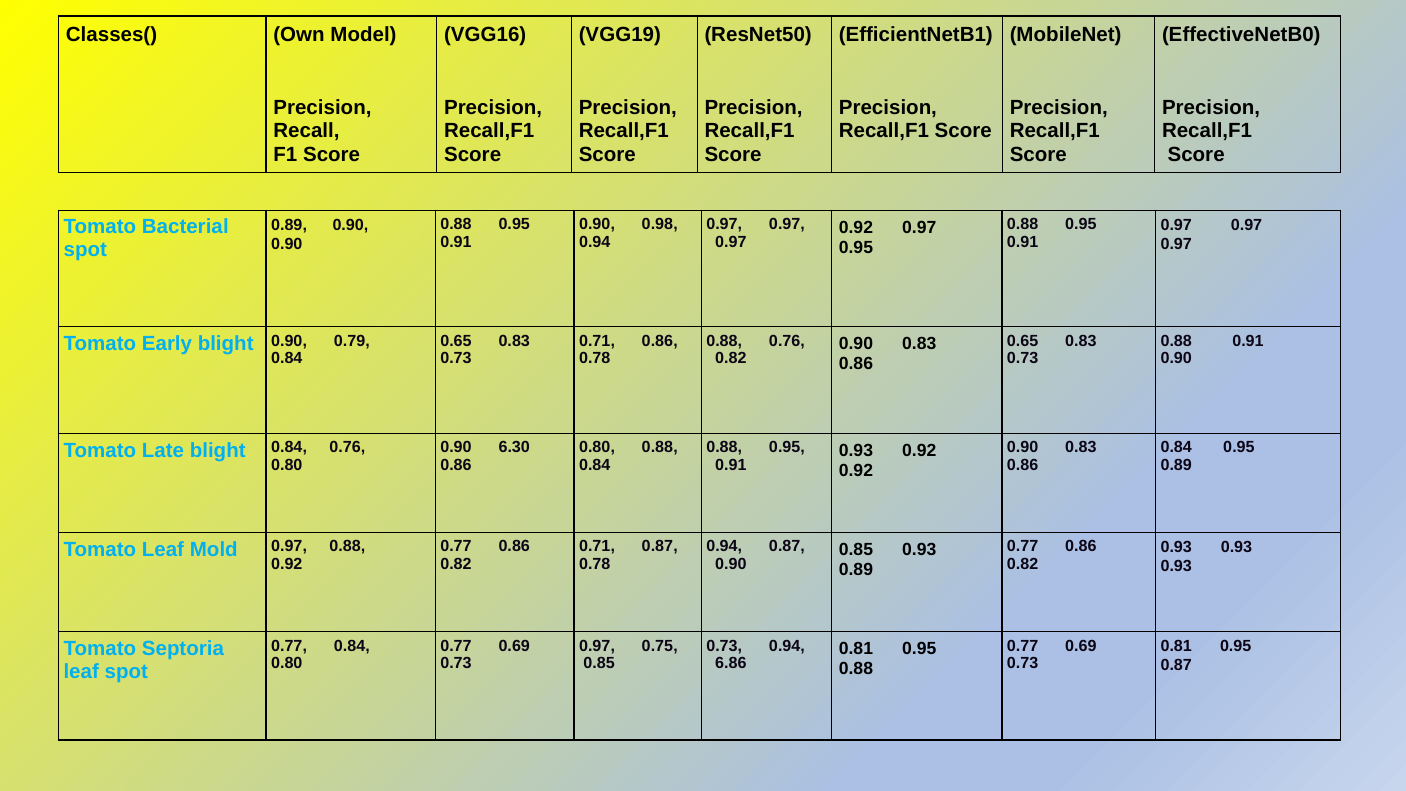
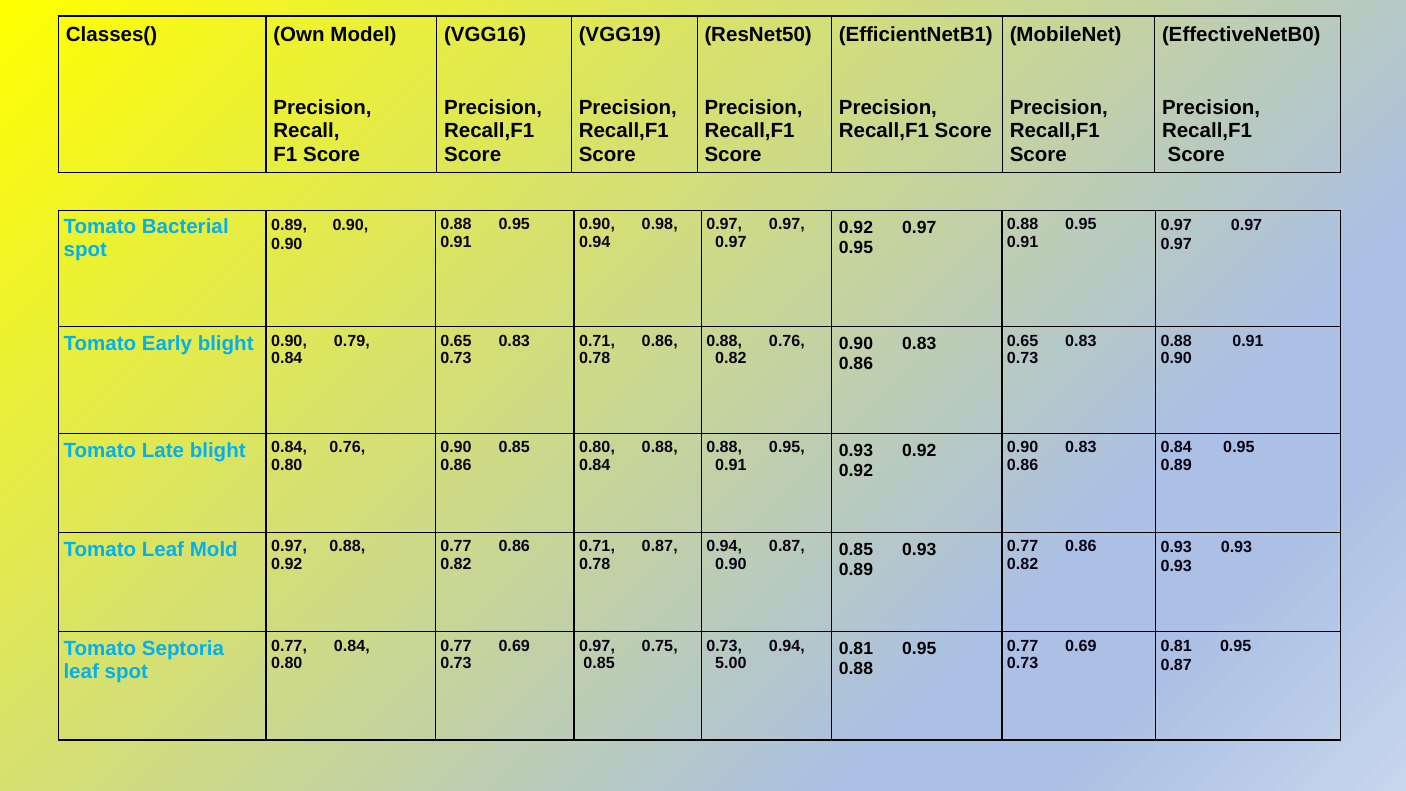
6.30 at (514, 448): 6.30 -> 0.85
6.86: 6.86 -> 5.00
